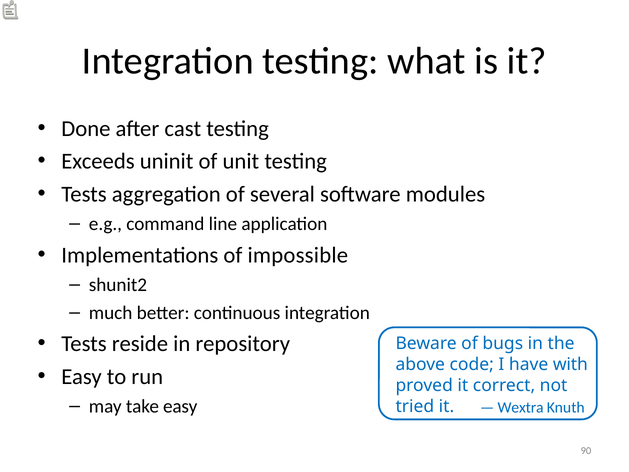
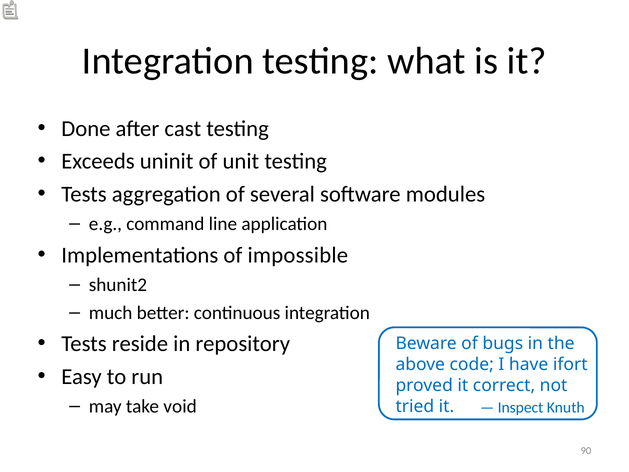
with: with -> ifort
take easy: easy -> void
Wextra: Wextra -> Inspect
